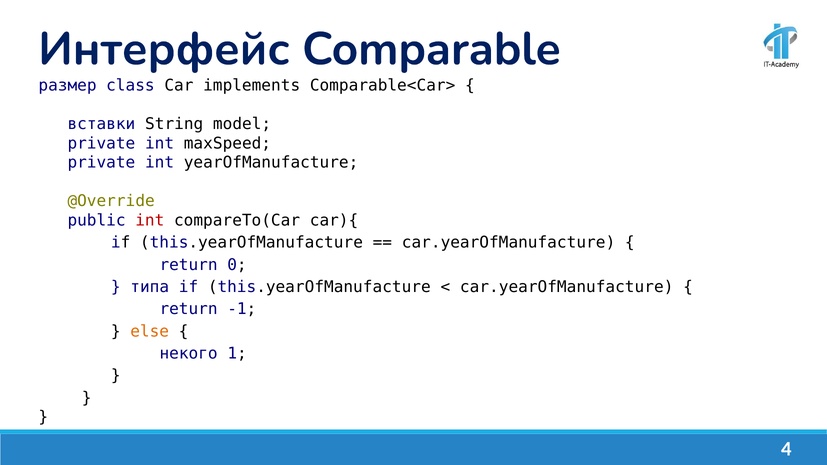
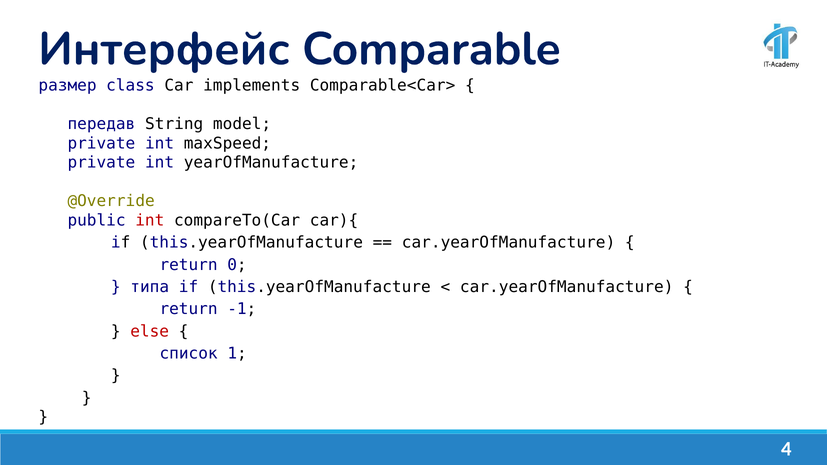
вставки: вставки -> передав
else colour: orange -> red
некого: некого -> список
